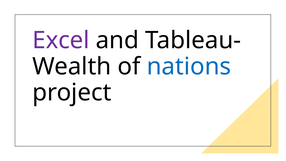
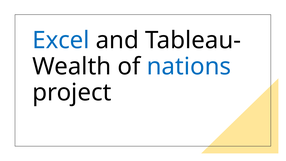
Excel colour: purple -> blue
